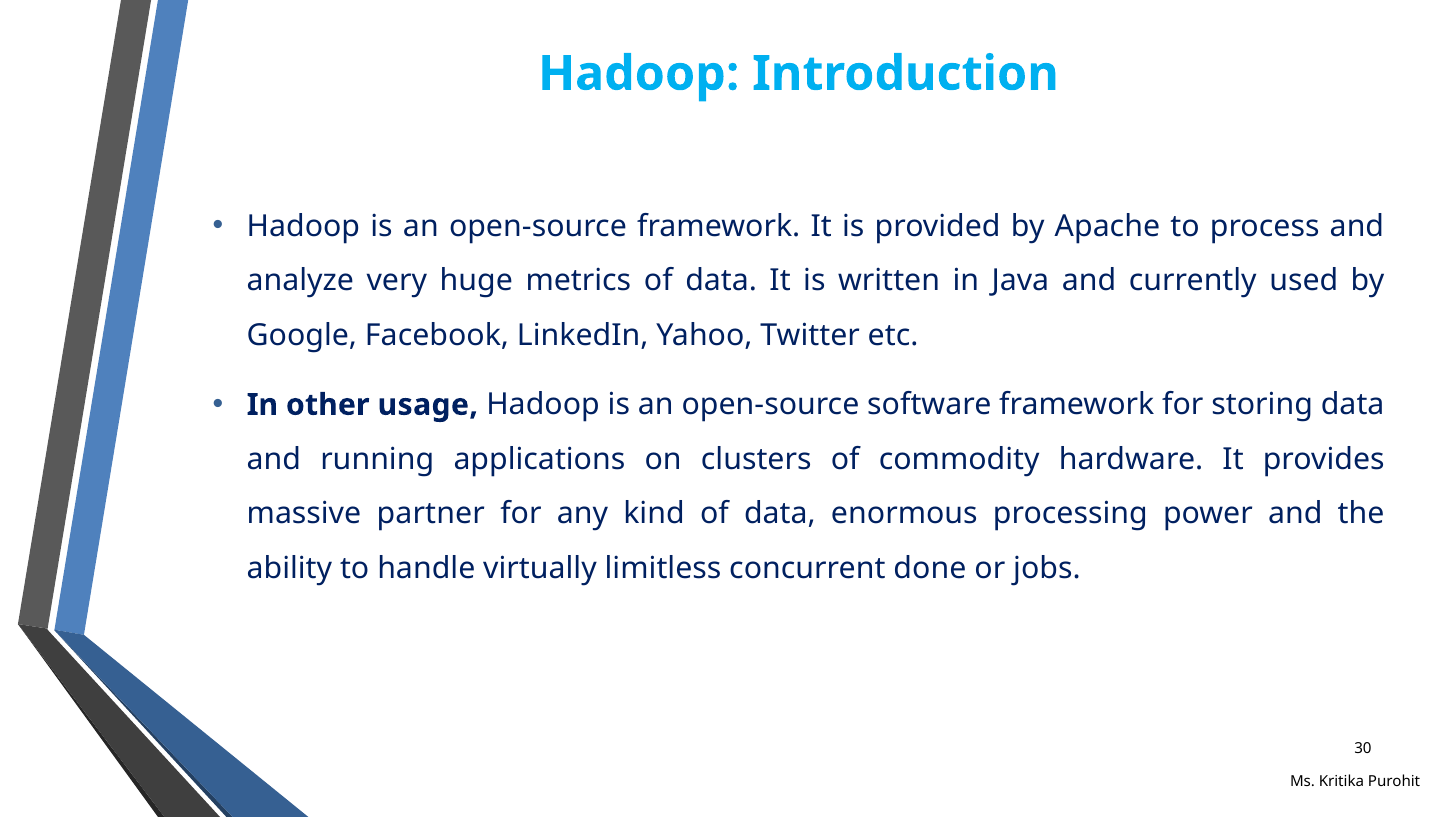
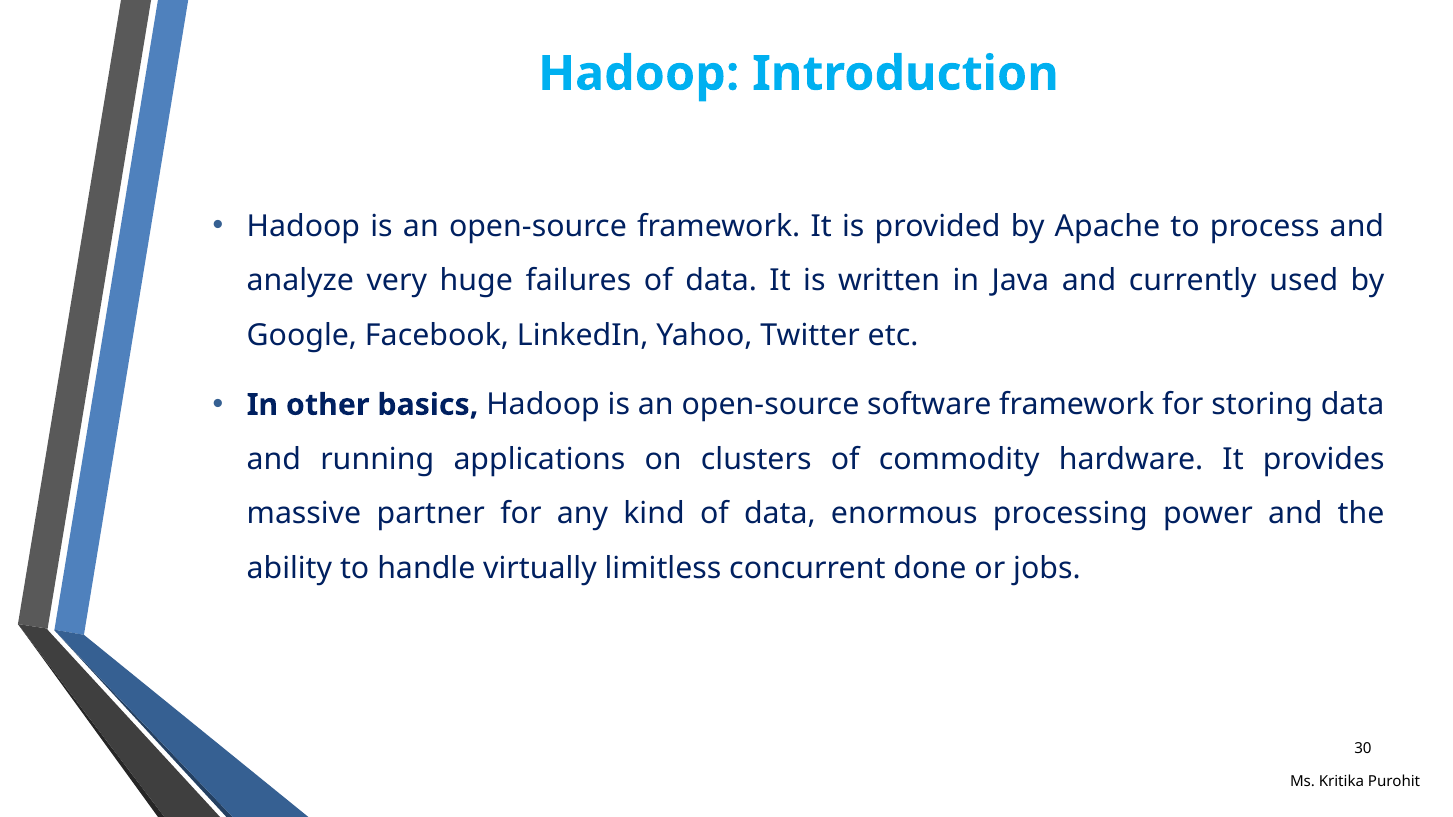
metrics: metrics -> failures
usage: usage -> basics
